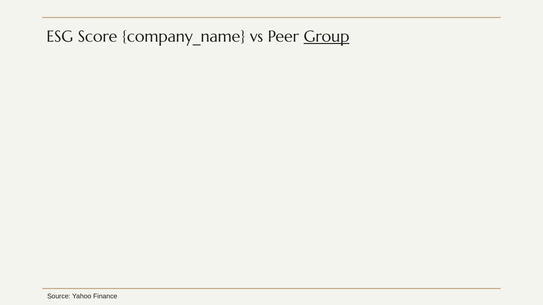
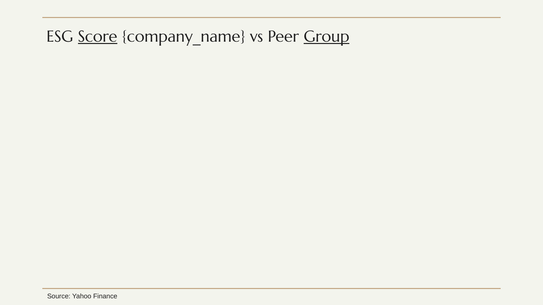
Score underline: none -> present
